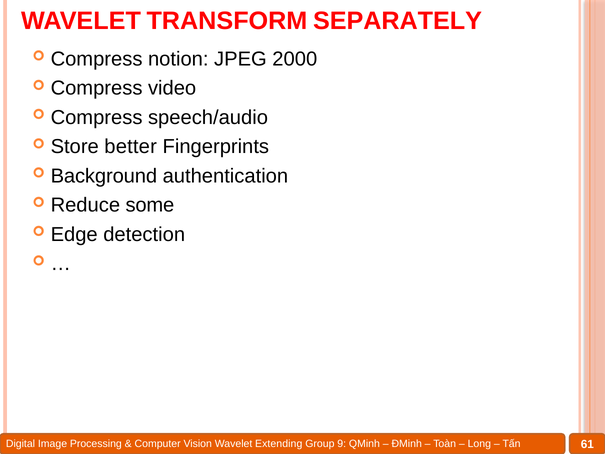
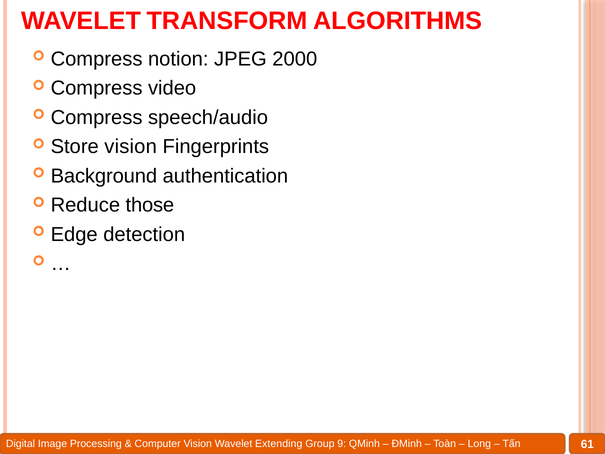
SEPARATELY: SEPARATELY -> ALGORITHMS
Store better: better -> vision
some: some -> those
